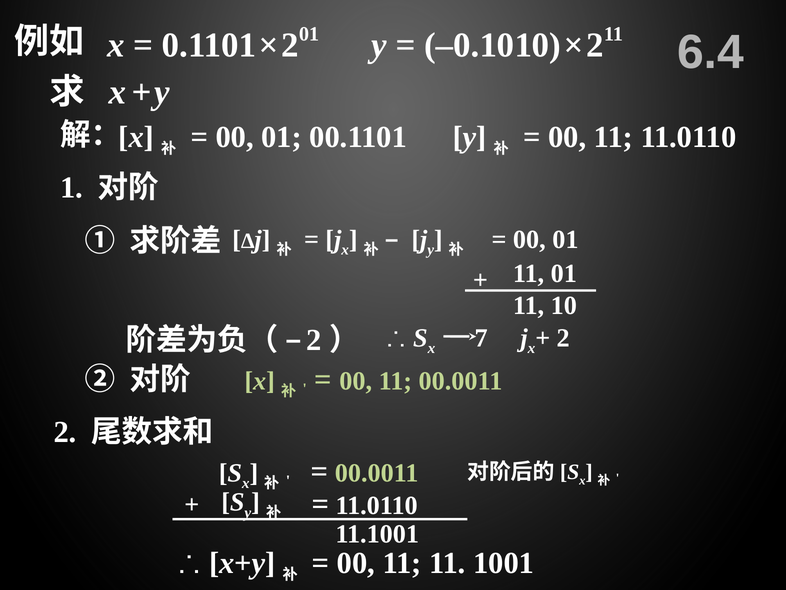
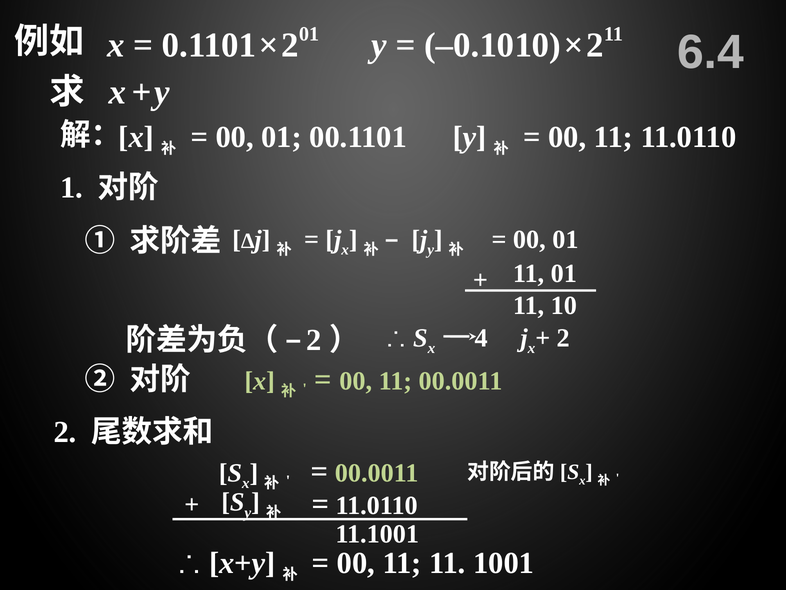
7: 7 -> 4
